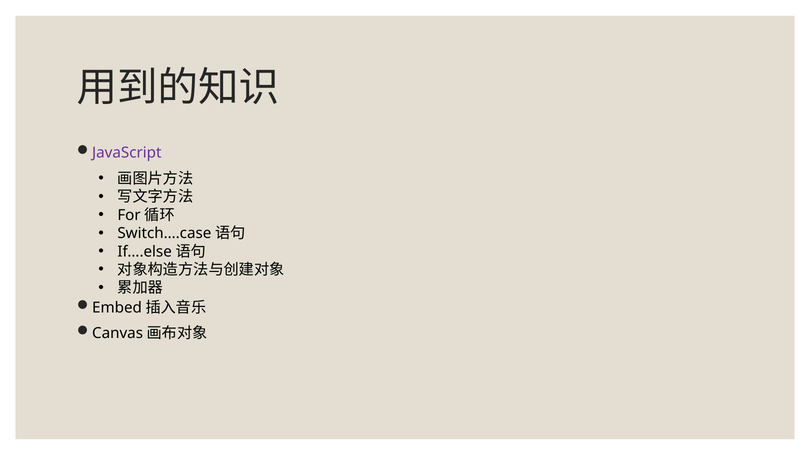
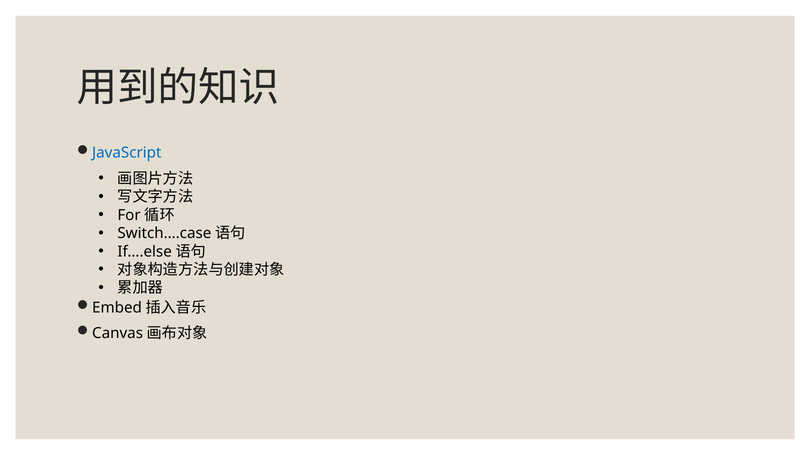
JavaScript colour: purple -> blue
